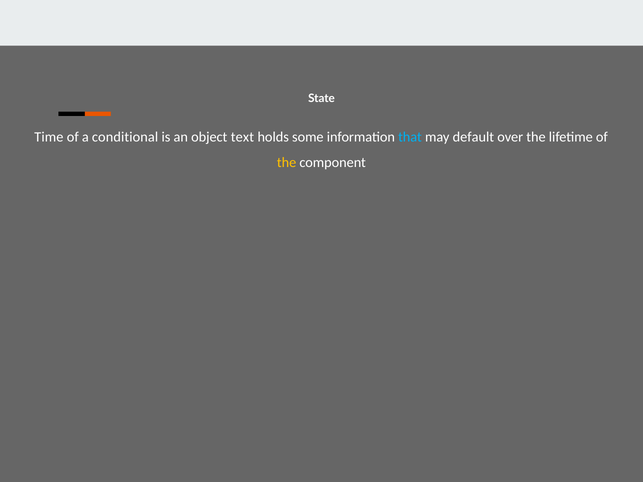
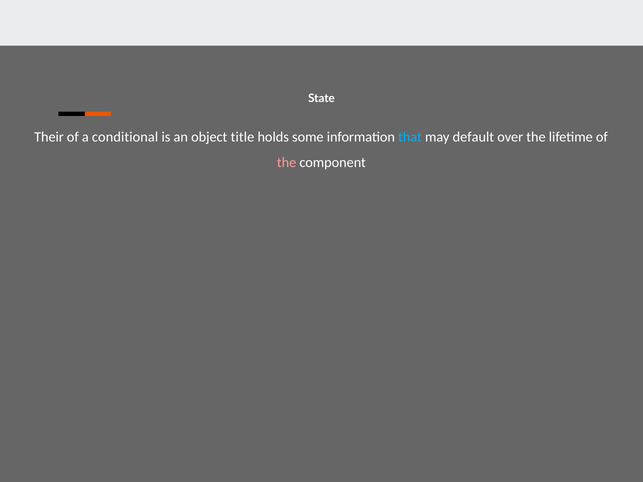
Time: Time -> Their
text: text -> title
the at (287, 163) colour: yellow -> pink
